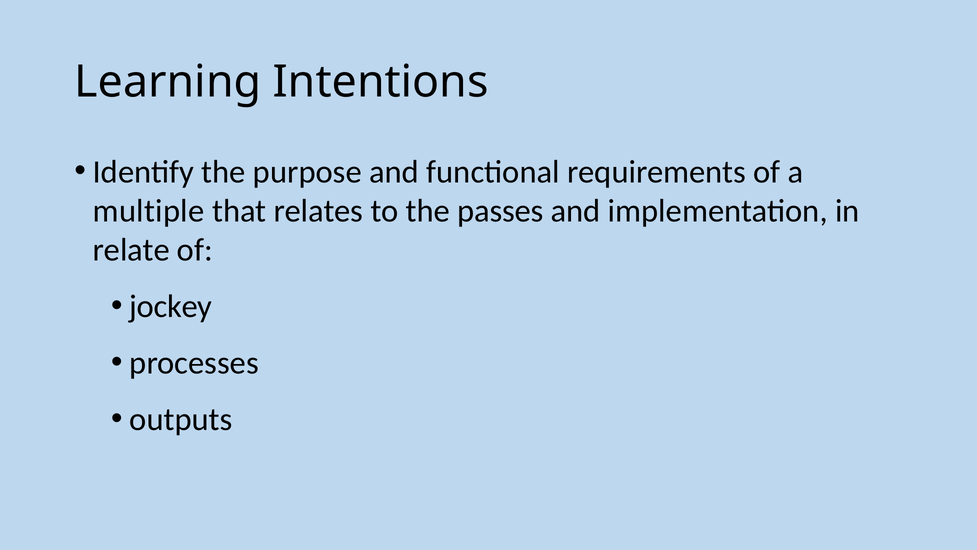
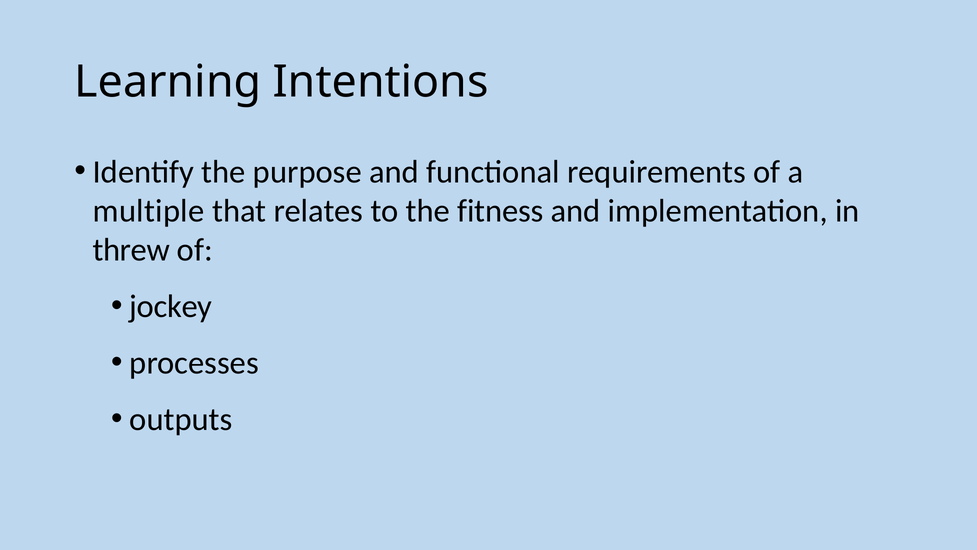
passes: passes -> fitness
relate: relate -> threw
